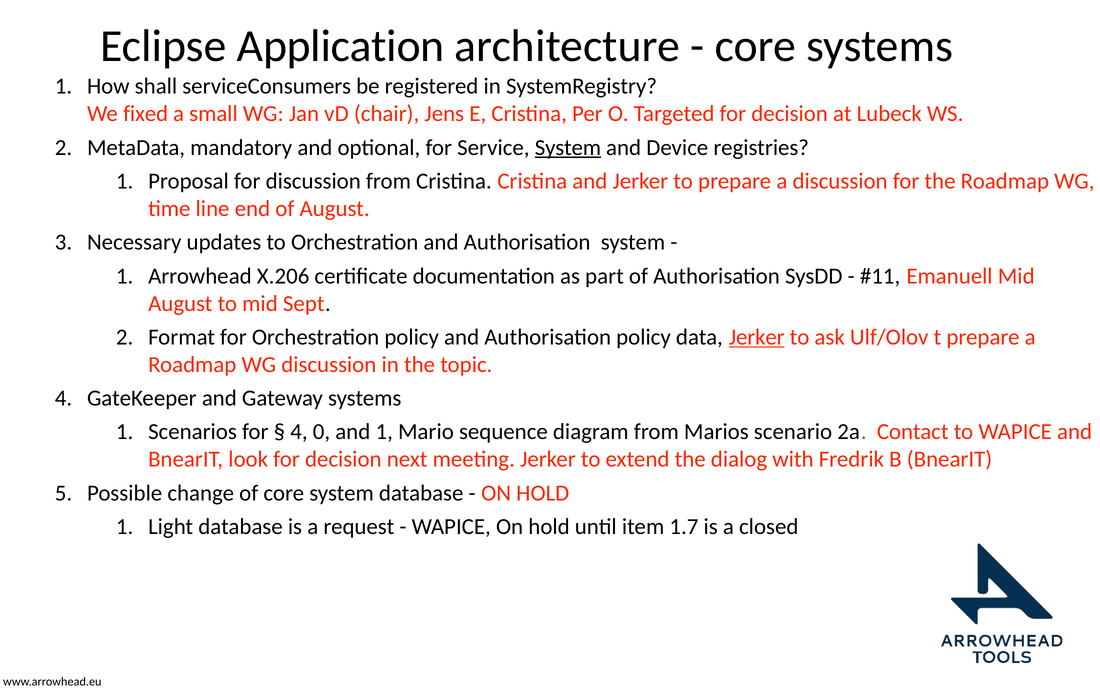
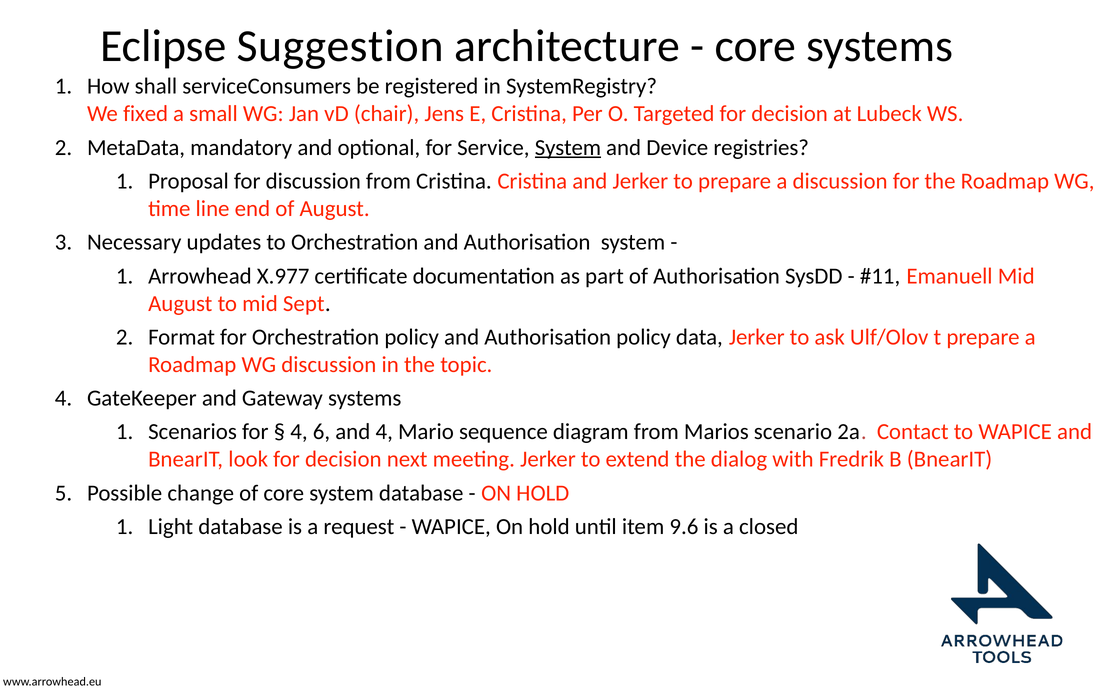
Application: Application -> Suggestion
X.206: X.206 -> X.977
Jerker at (757, 337) underline: present -> none
0: 0 -> 6
and 1: 1 -> 4
1.7: 1.7 -> 9.6
